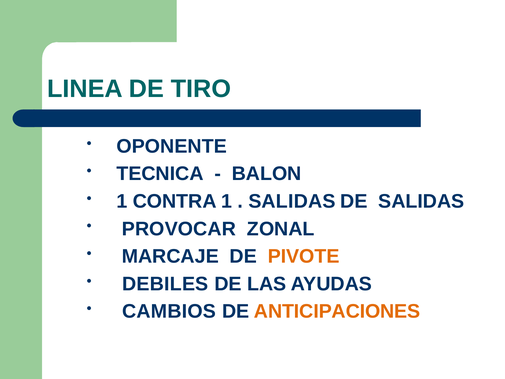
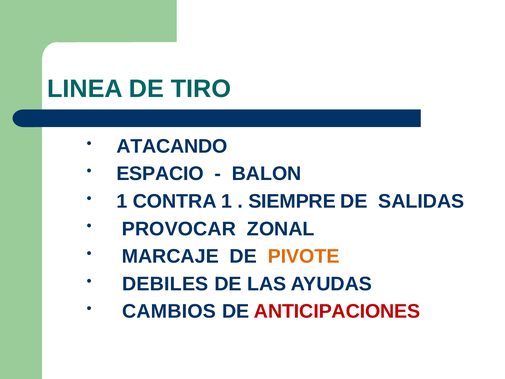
OPONENTE: OPONENTE -> ATACANDO
TECNICA: TECNICA -> ESPACIO
SALIDAS at (292, 201): SALIDAS -> SIEMPRE
ANTICIPACIONES colour: orange -> red
